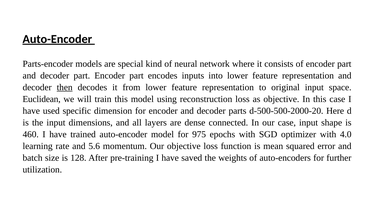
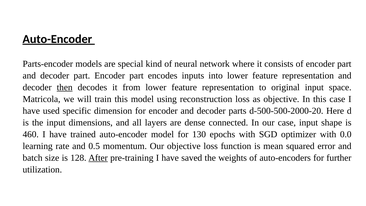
Euclidean: Euclidean -> Matricola
975: 975 -> 130
4.0: 4.0 -> 0.0
5.6: 5.6 -> 0.5
After underline: none -> present
